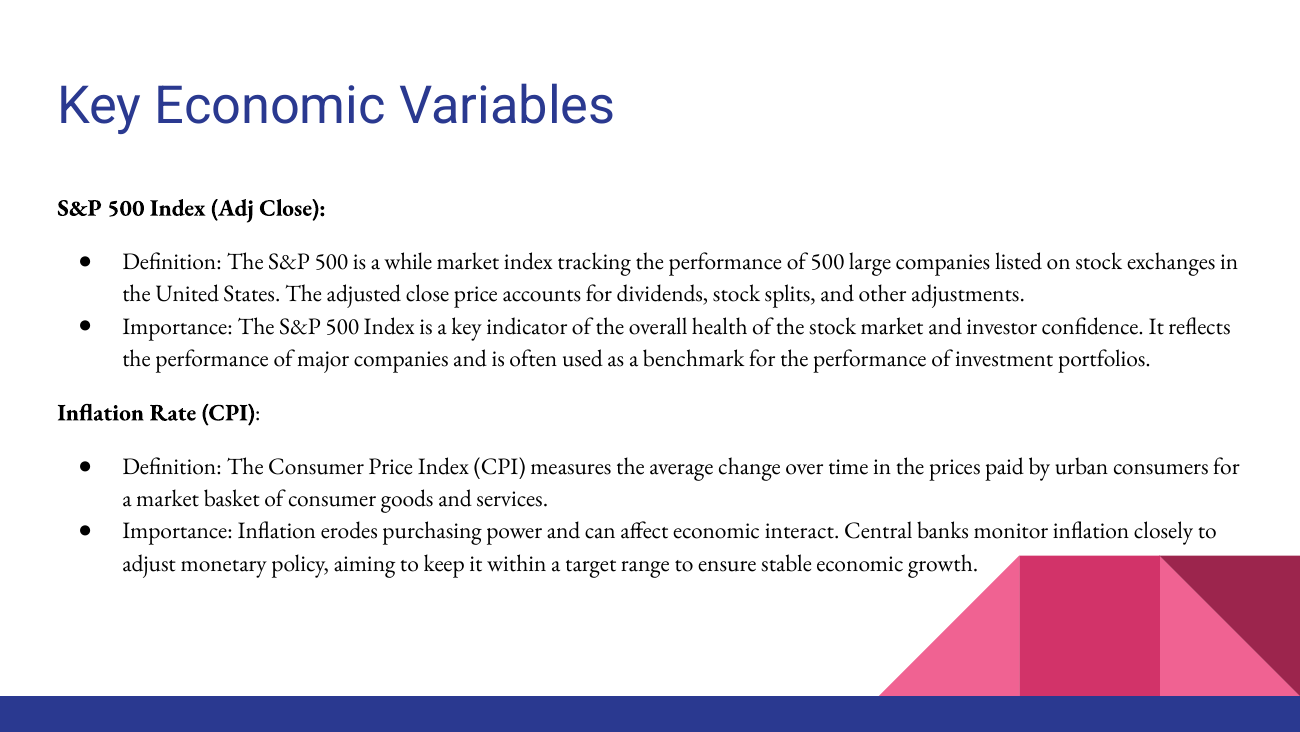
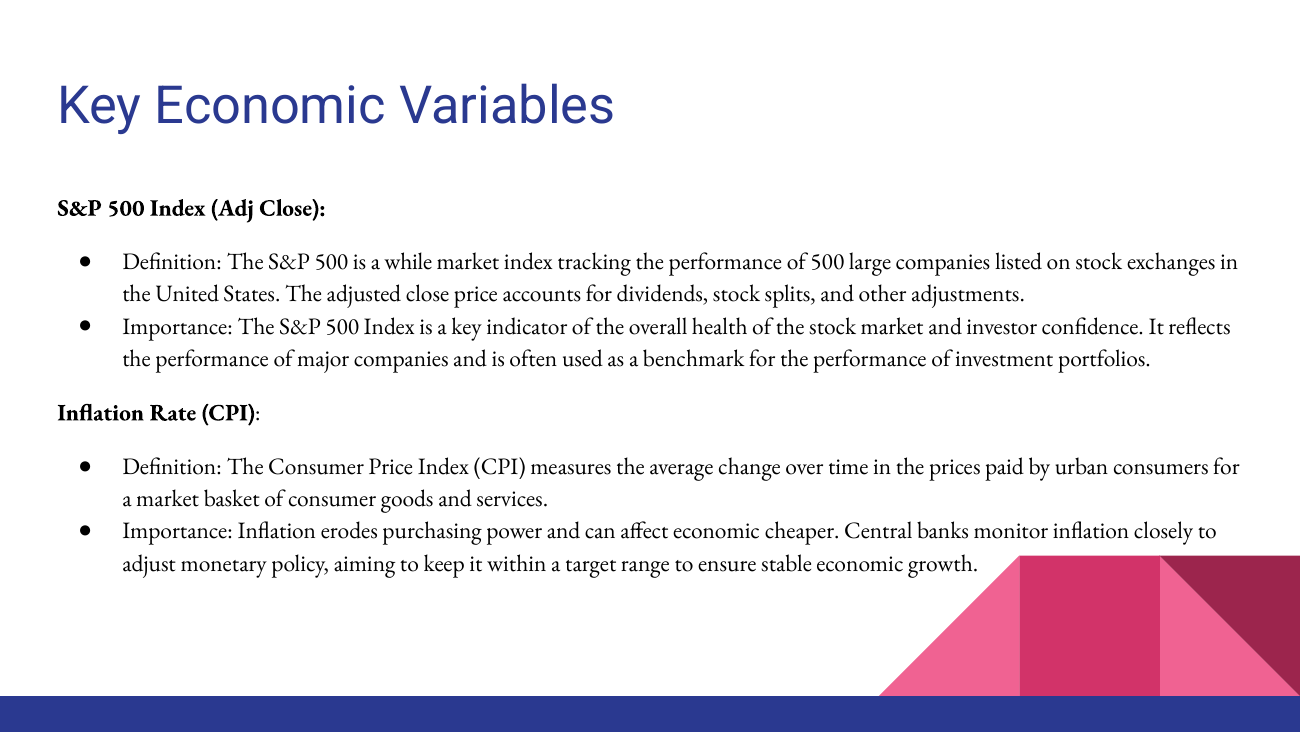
interact: interact -> cheaper
